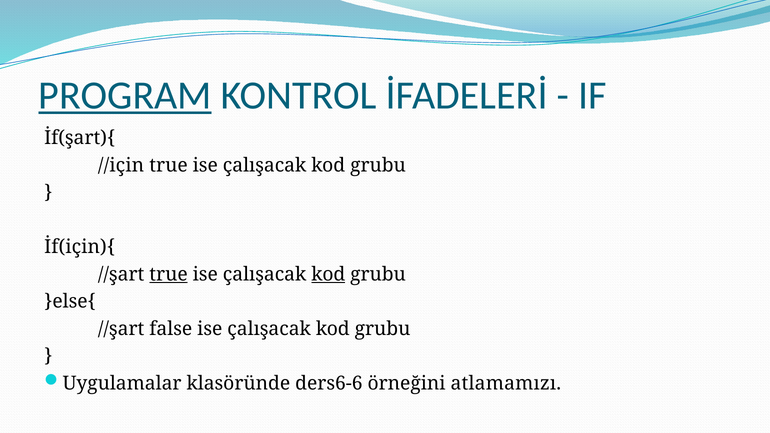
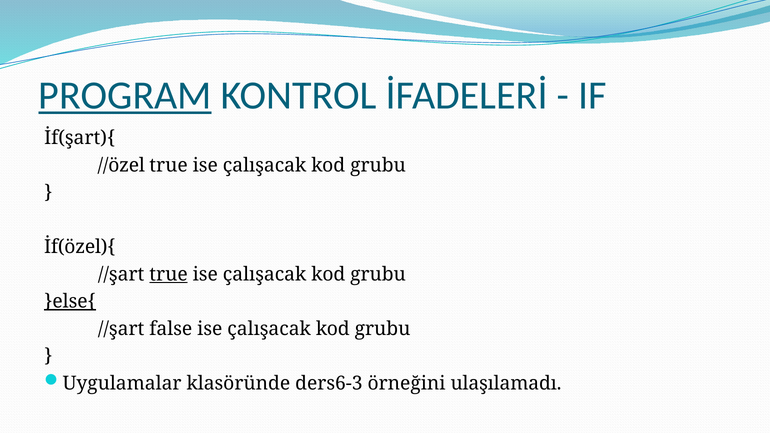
//için: //için -> //özel
İf(için){: İf(için){ -> İf(özel){
kod at (328, 274) underline: present -> none
}else{ underline: none -> present
ders6-6: ders6-6 -> ders6-3
atlamamızı: atlamamızı -> ulaşılamadı
